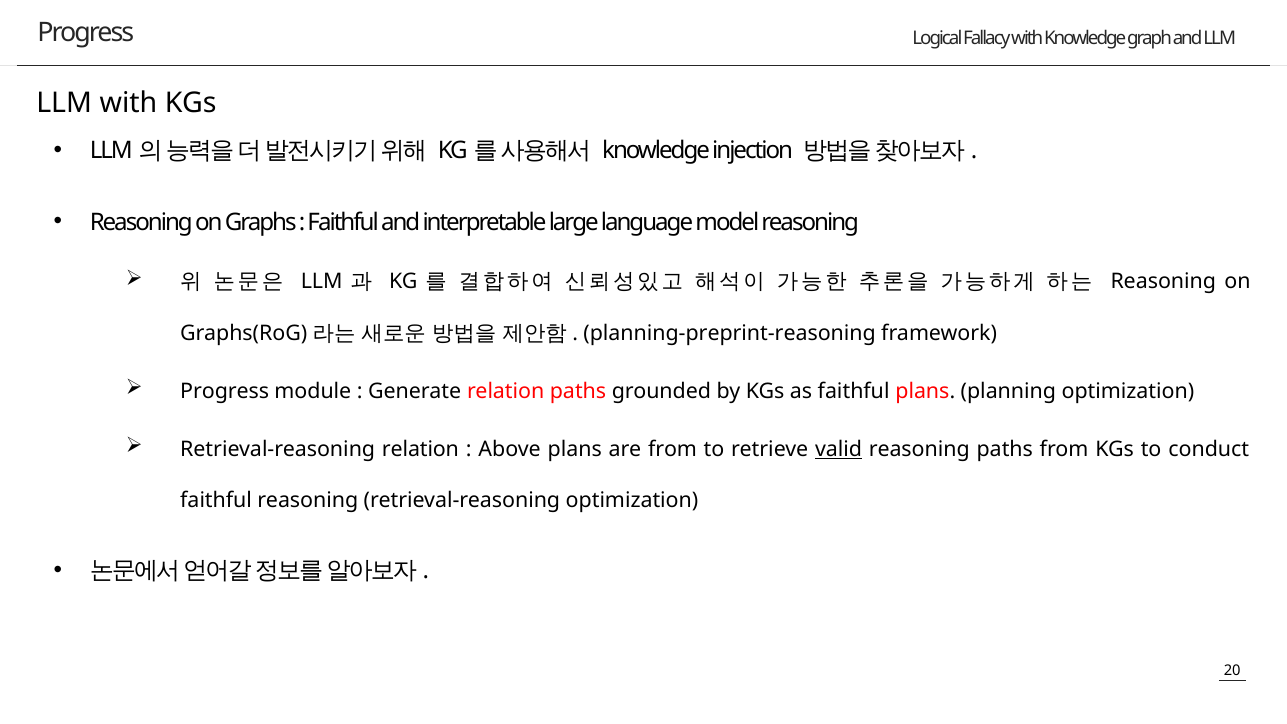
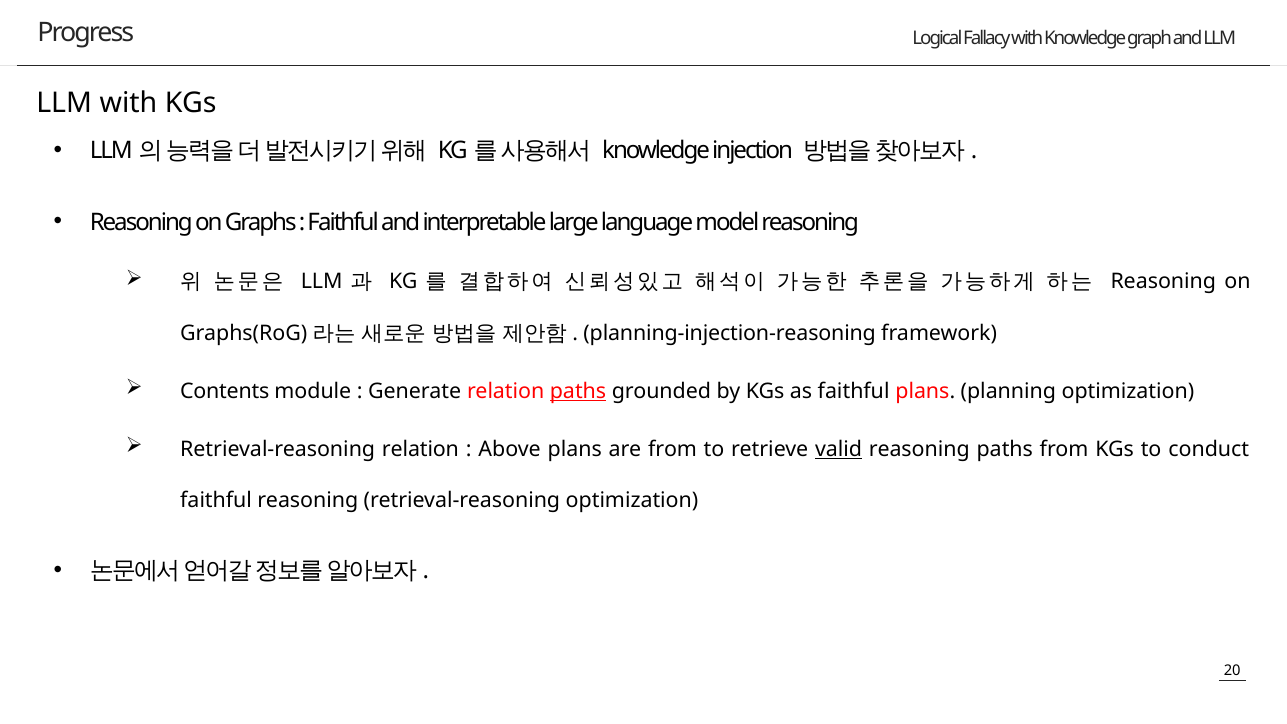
planning-preprint-reasoning: planning-preprint-reasoning -> planning-injection-reasoning
Progress at (225, 391): Progress -> Contents
paths at (578, 391) underline: none -> present
